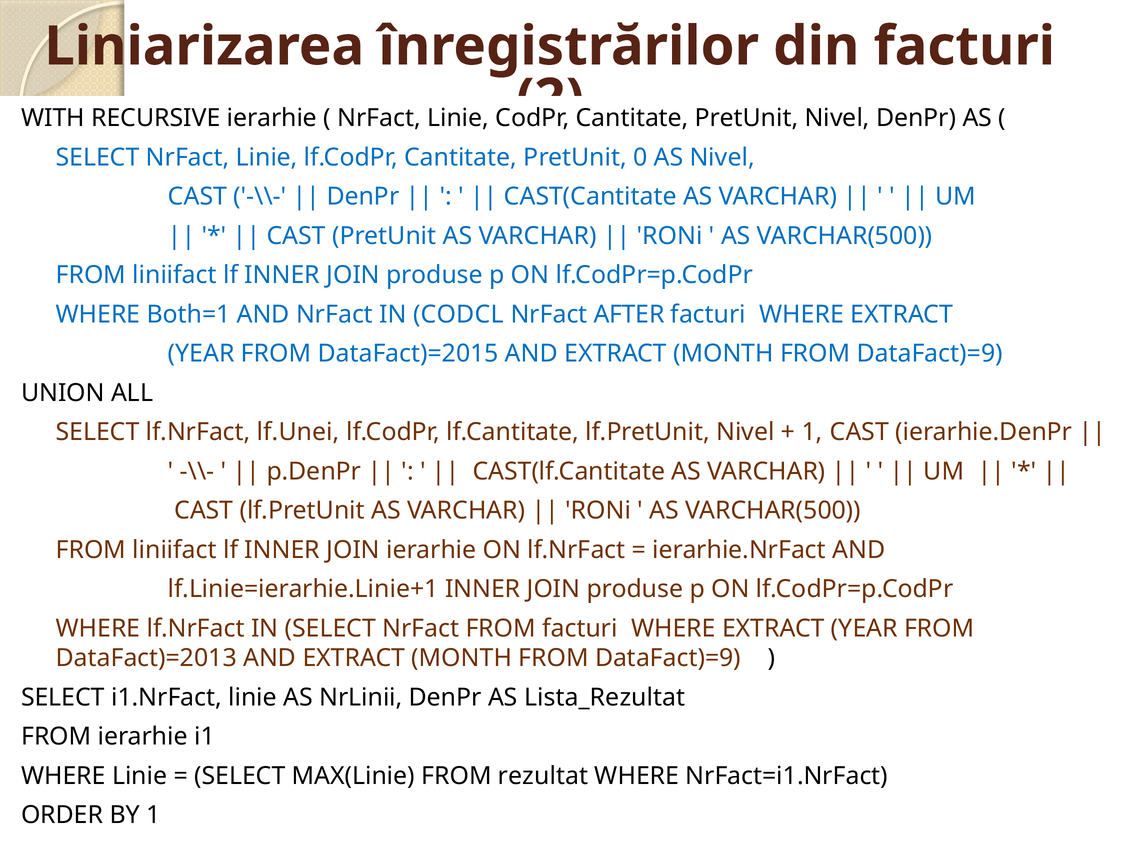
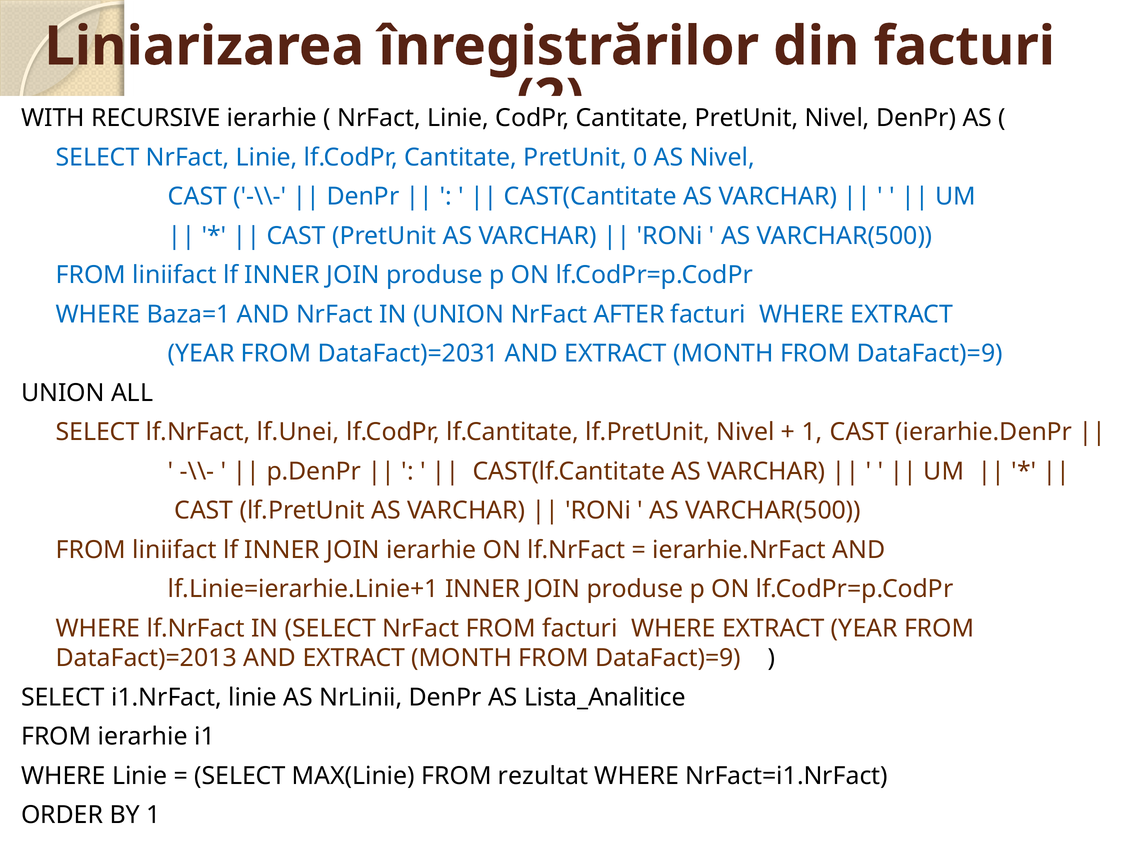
Both=1: Both=1 -> Baza=1
IN CODCL: CODCL -> UNION
DataFact)=2015: DataFact)=2015 -> DataFact)=2031
Lista_Rezultat: Lista_Rezultat -> Lista_Analitice
